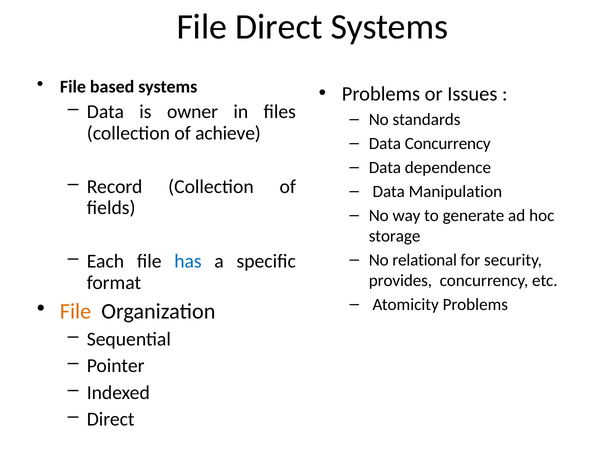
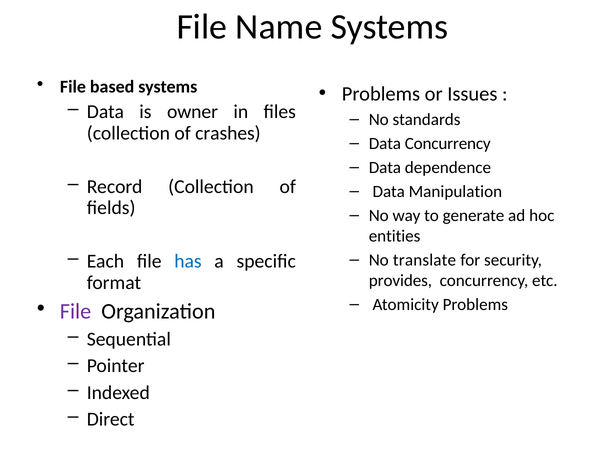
File Direct: Direct -> Name
achieve: achieve -> crashes
storage: storage -> entities
relational: relational -> translate
File at (76, 311) colour: orange -> purple
